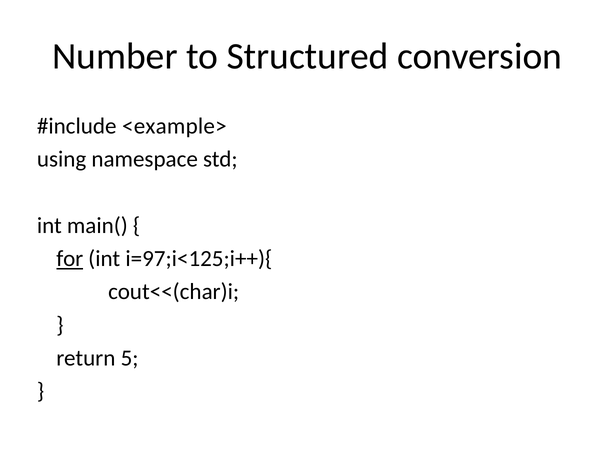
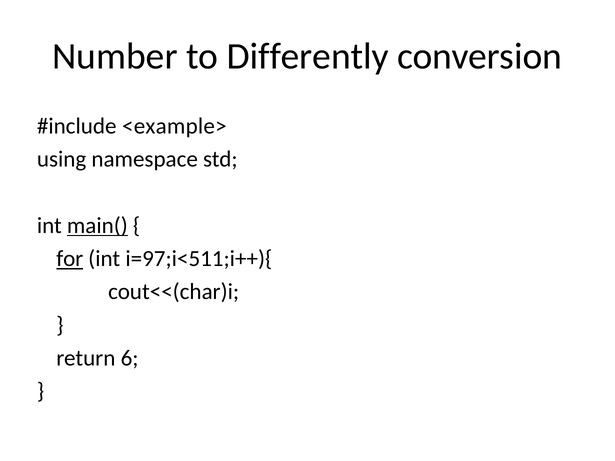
Structured: Structured -> Differently
main( underline: none -> present
i=97;i<125;i++){: i=97;i<125;i++){ -> i=97;i<511;i++){
5: 5 -> 6
